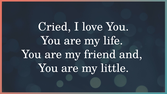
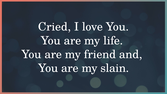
little: little -> slain
